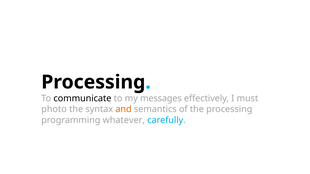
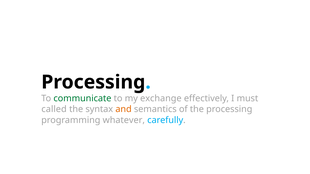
communicate colour: black -> green
messages: messages -> exchange
photo: photo -> called
